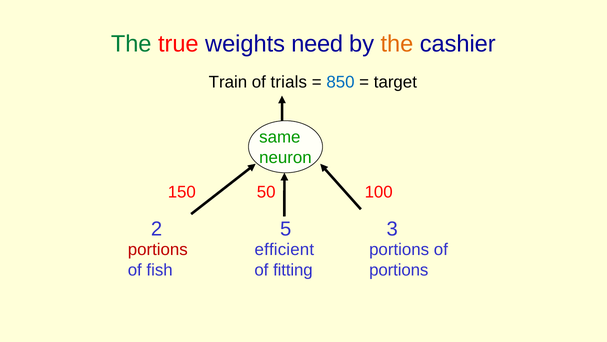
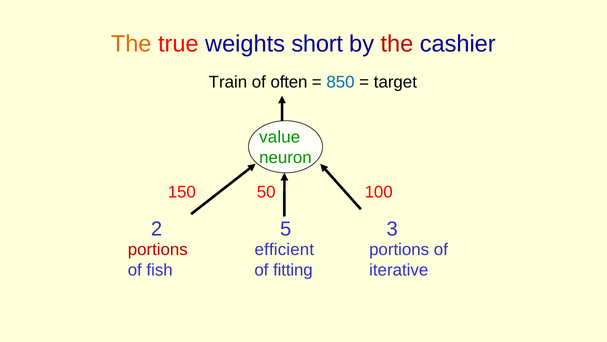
The at (131, 44) colour: green -> orange
need: need -> short
the at (397, 44) colour: orange -> red
trials: trials -> often
same: same -> value
portions at (399, 270): portions -> iterative
